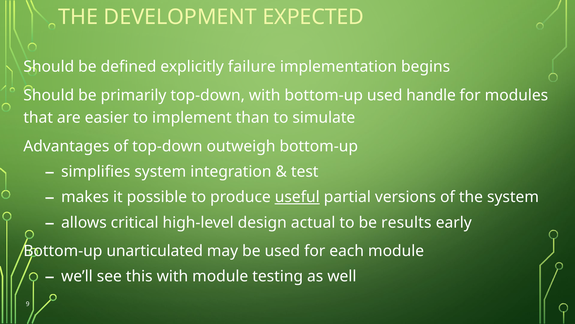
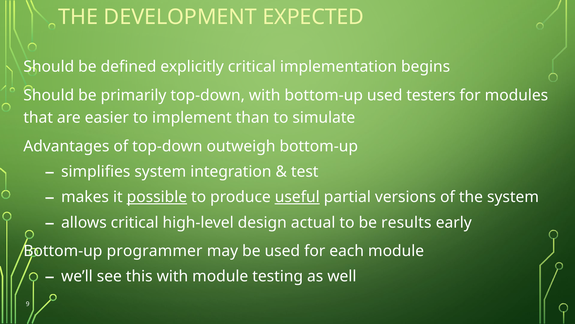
explicitly failure: failure -> critical
handle: handle -> testers
possible underline: none -> present
unarticulated: unarticulated -> programmer
